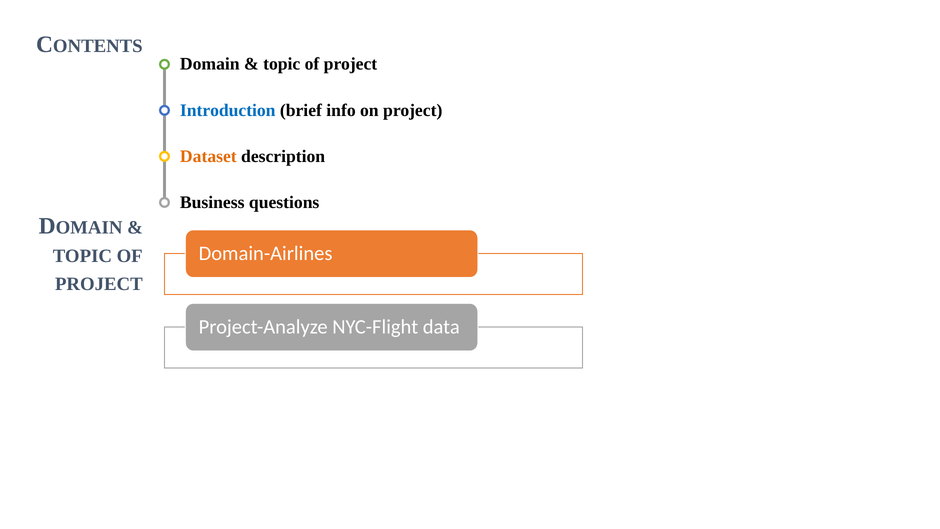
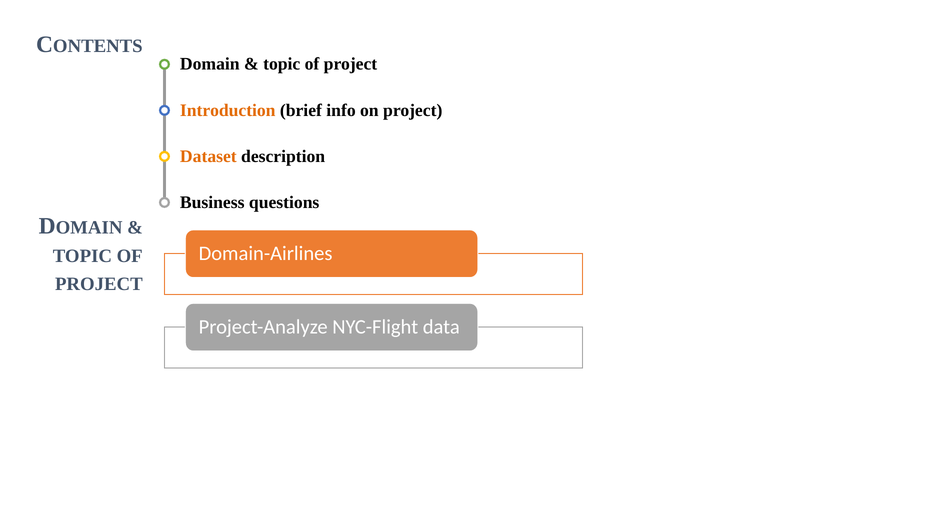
Introduction colour: blue -> orange
